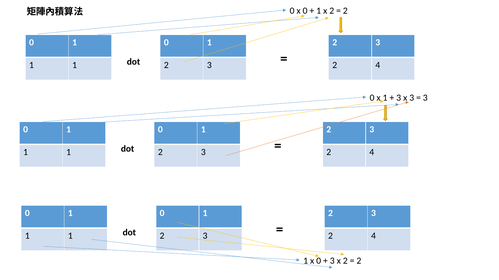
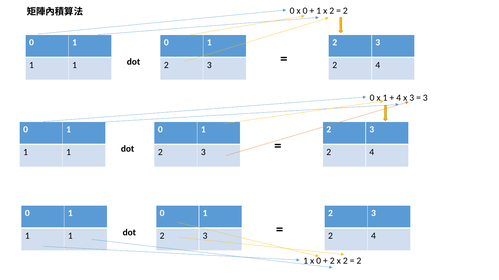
3 at (399, 98): 3 -> 4
3 at (332, 261): 3 -> 2
